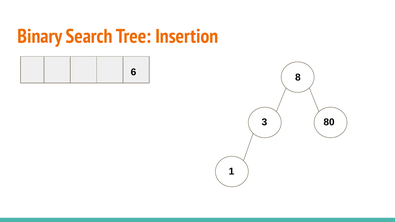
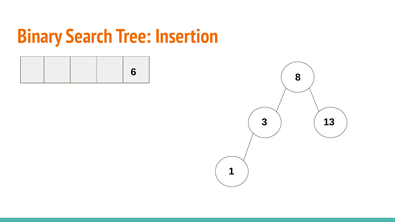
80: 80 -> 13
